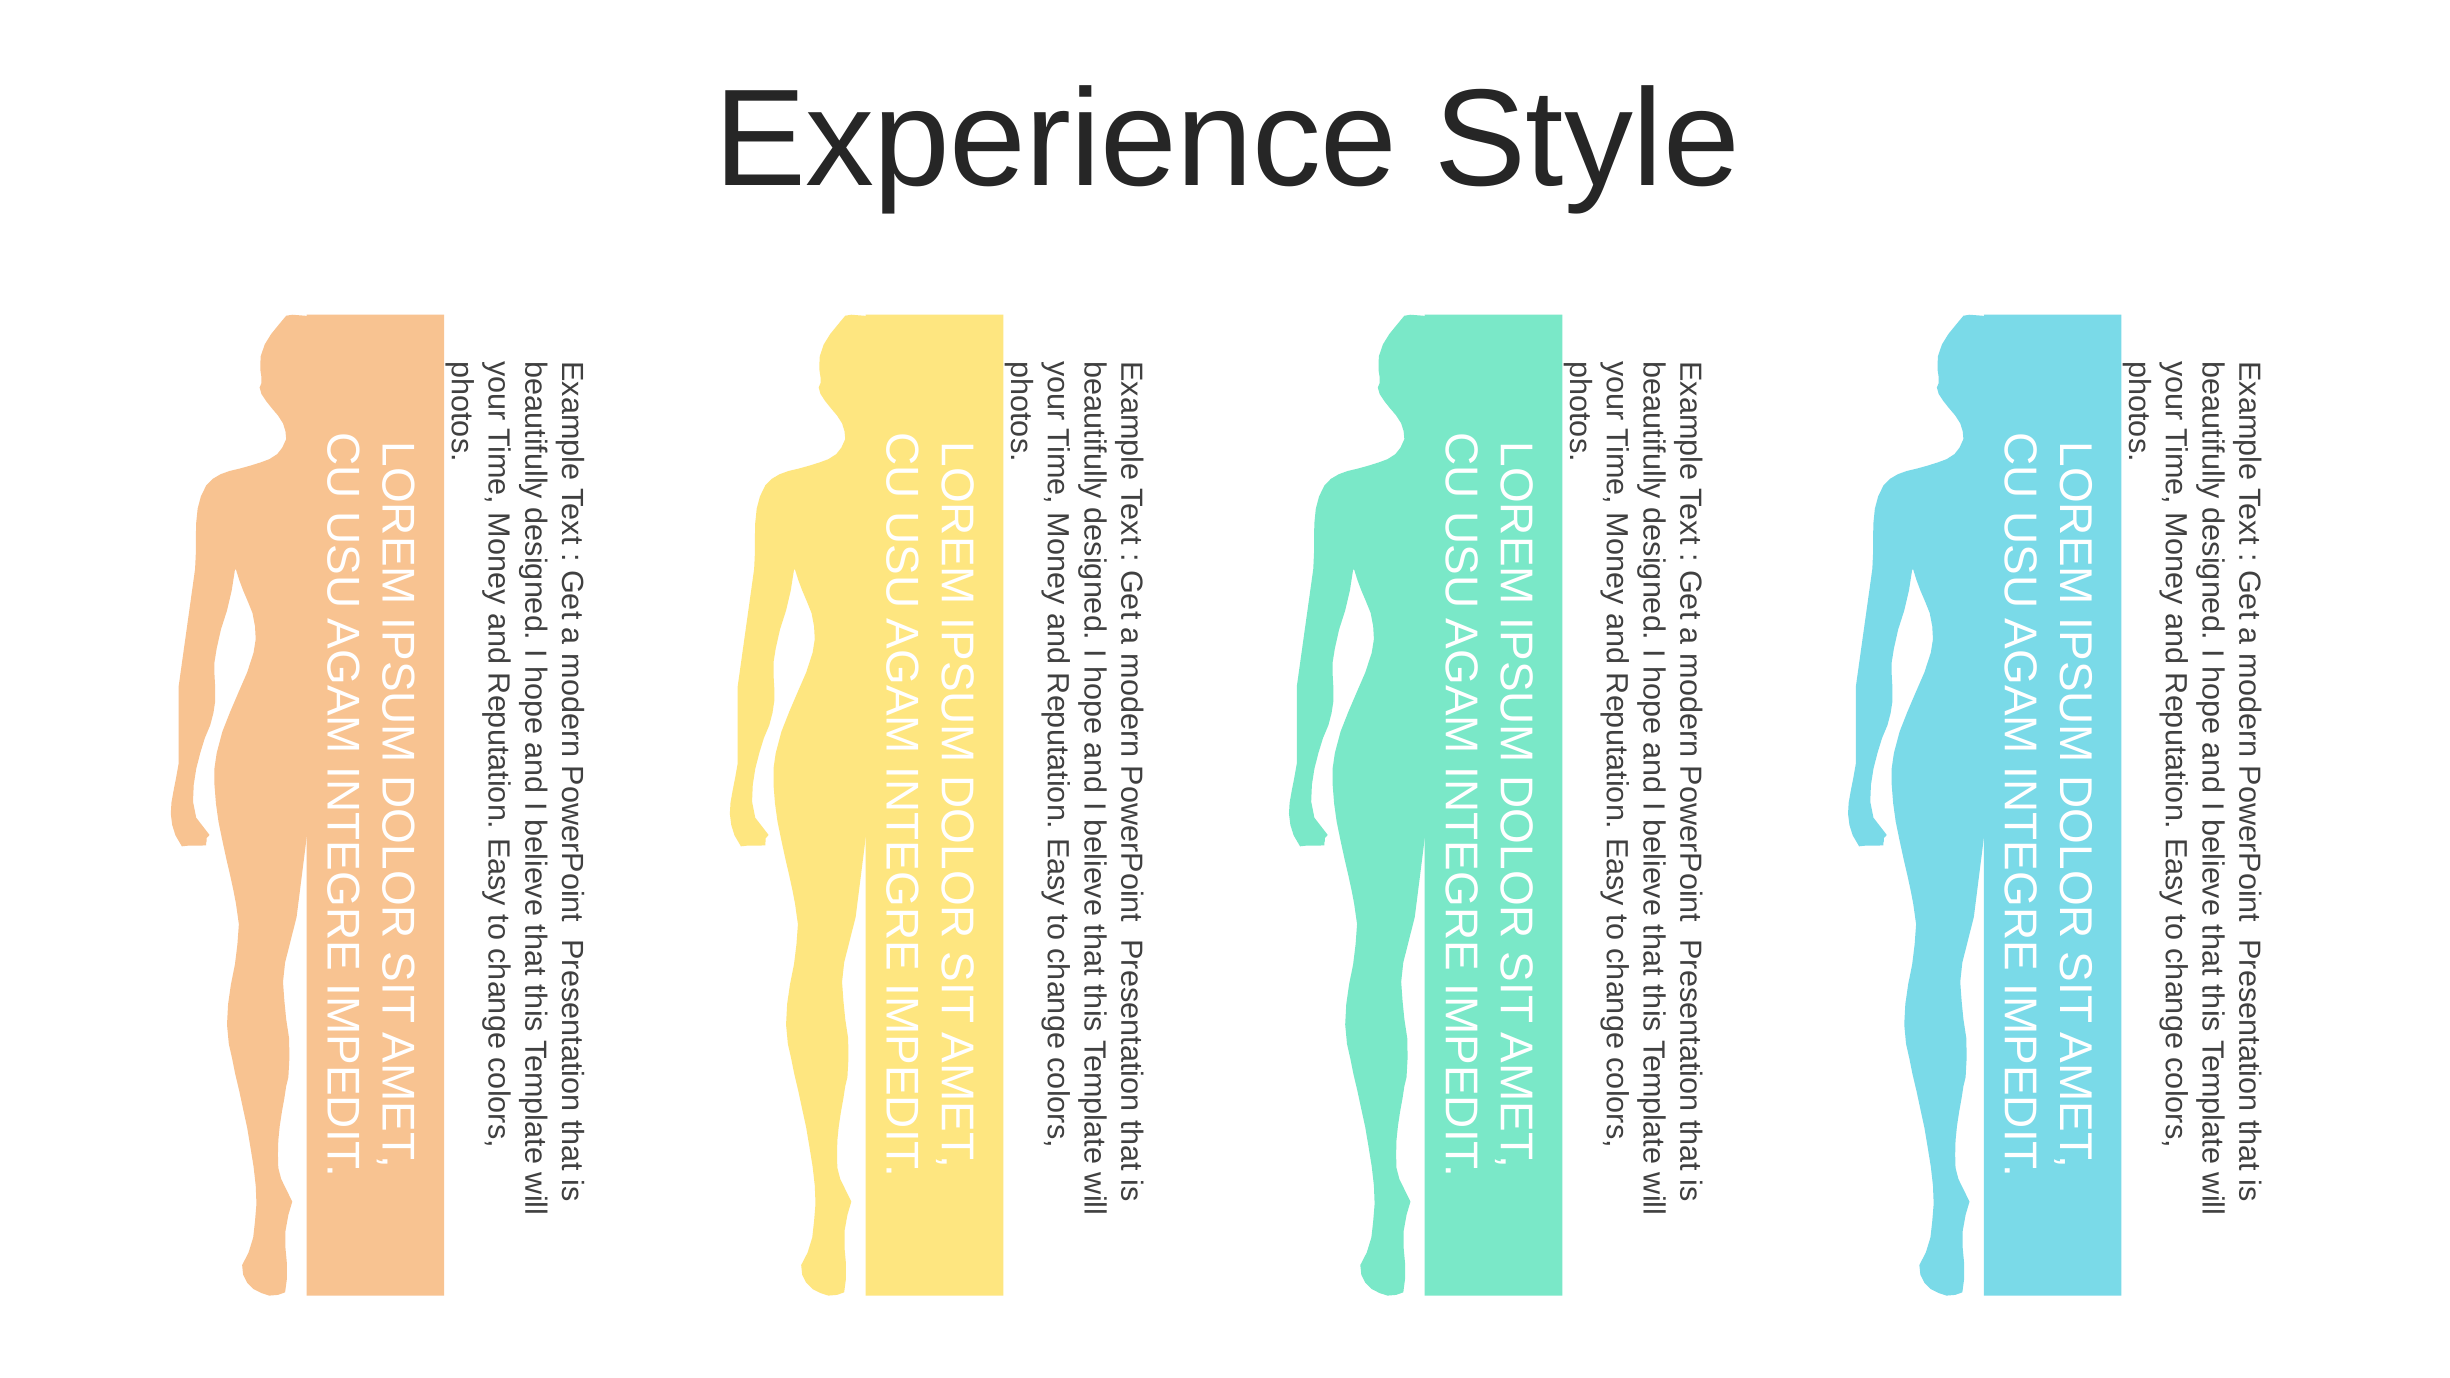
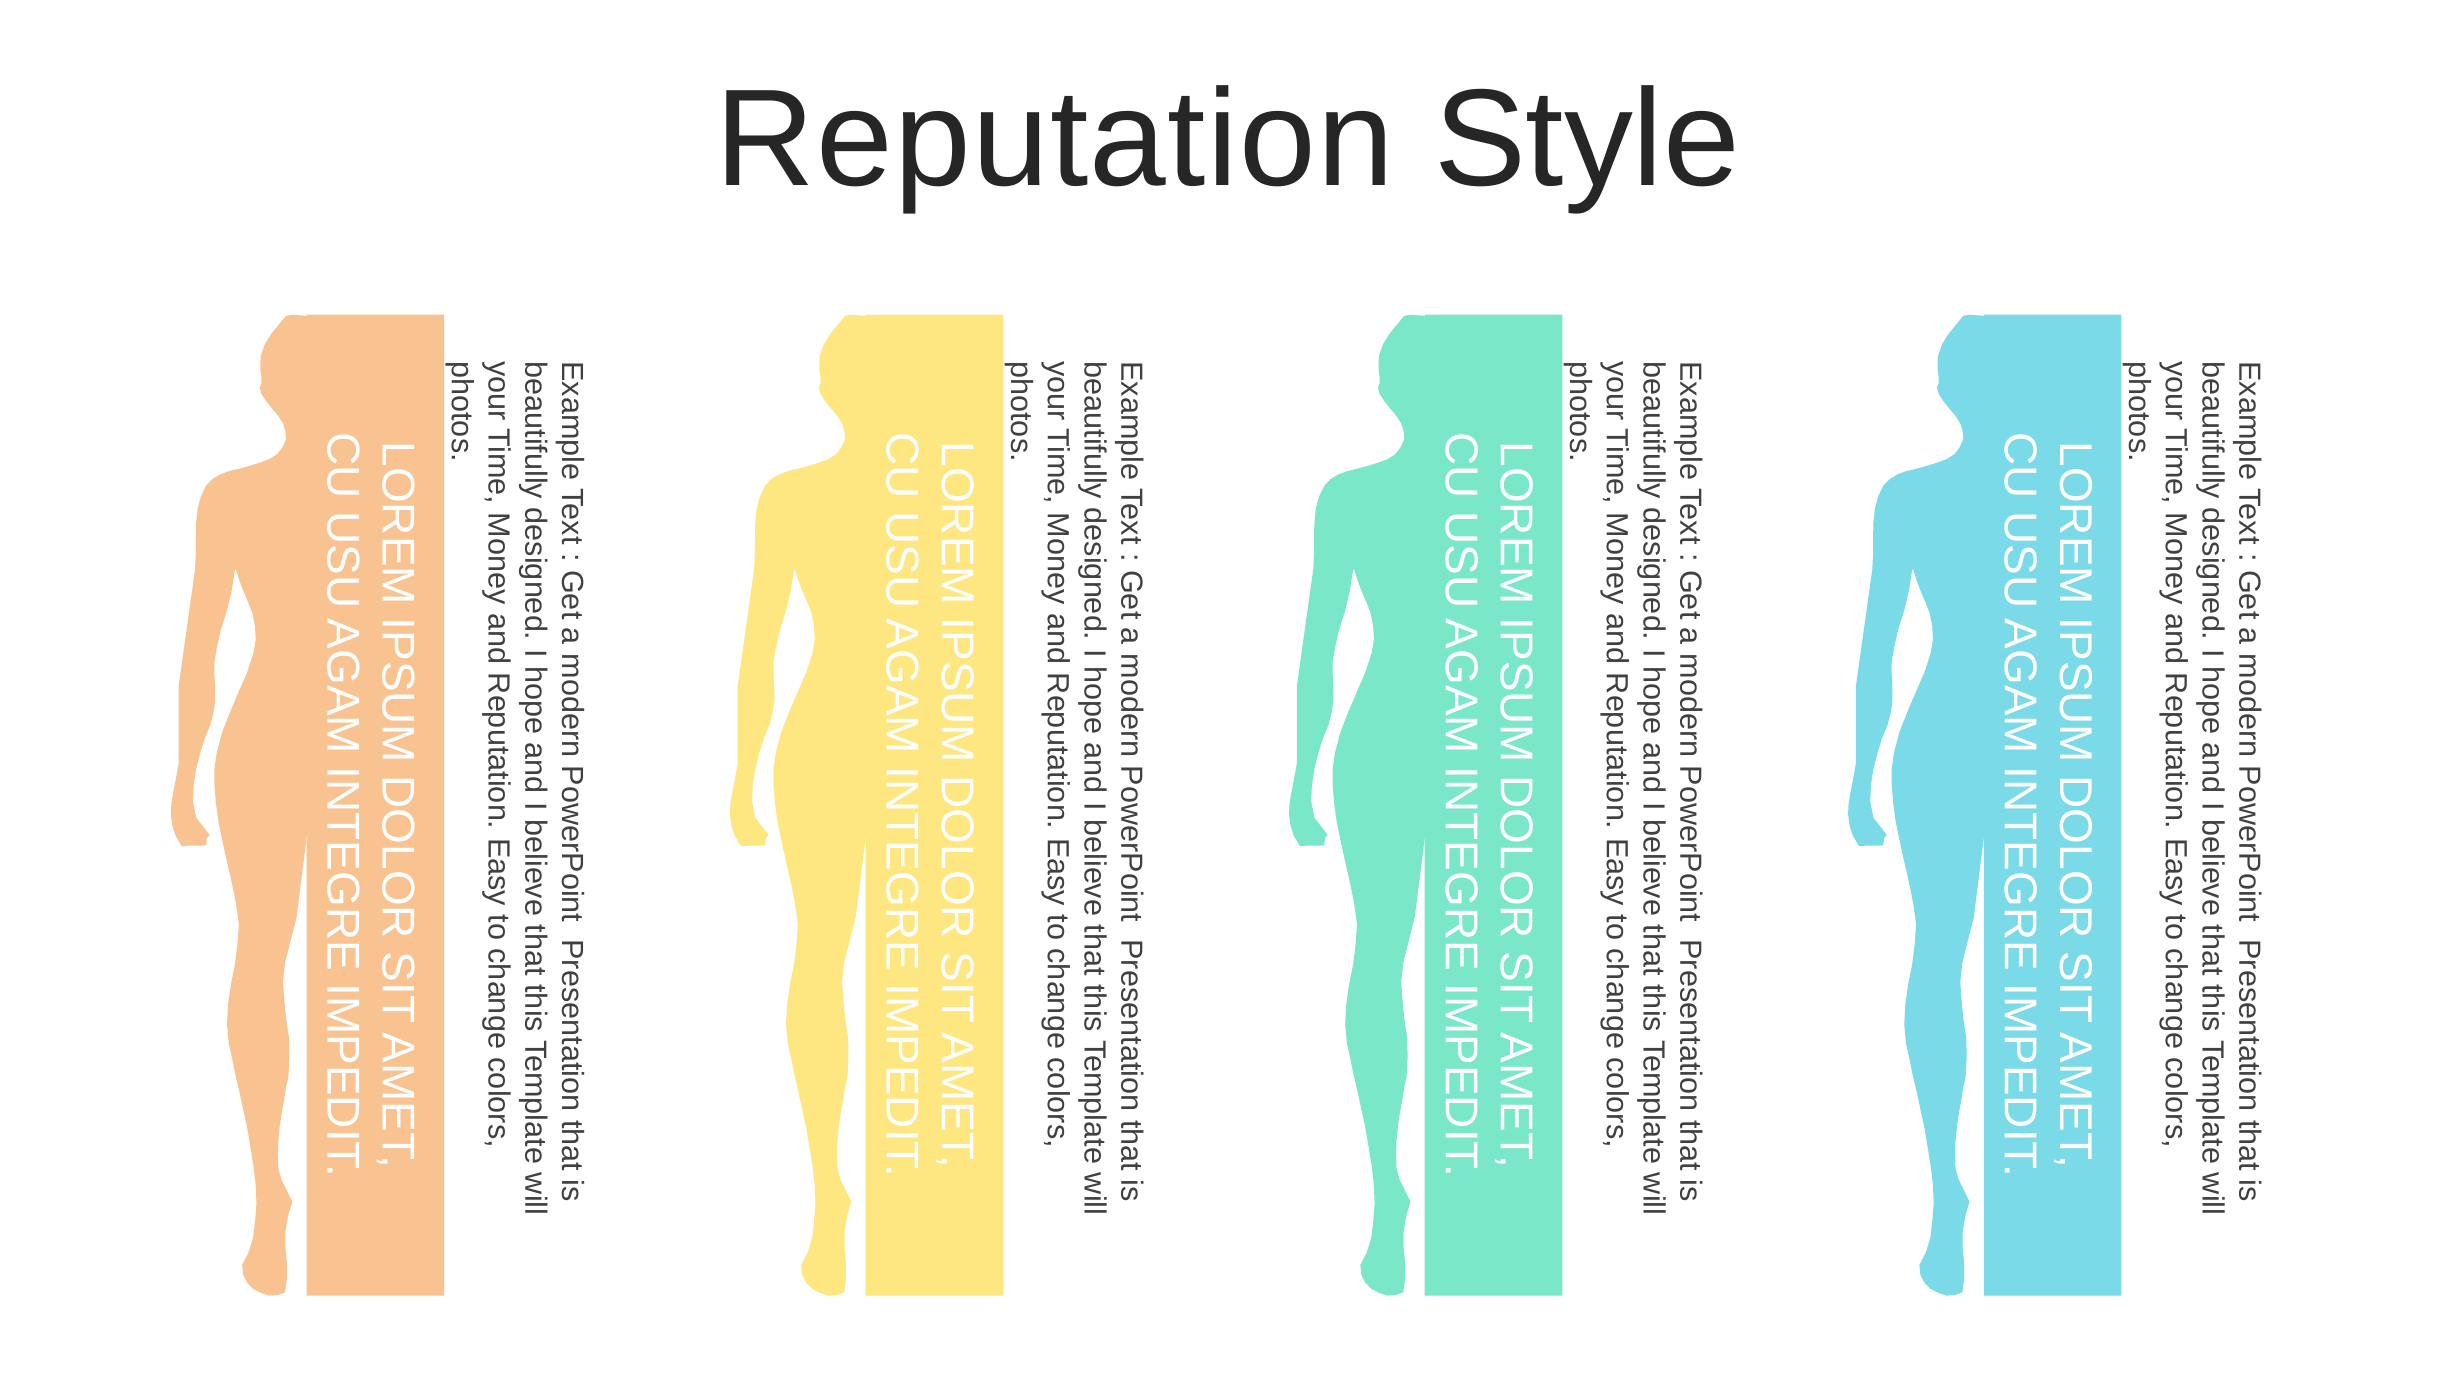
Experience: Experience -> Reputation
